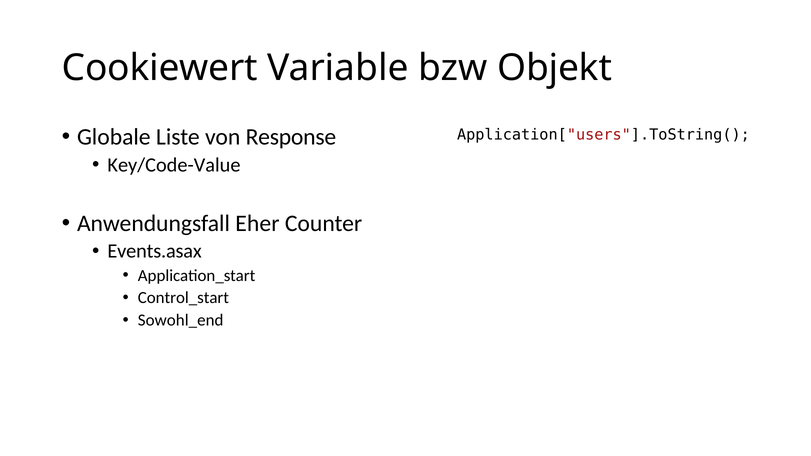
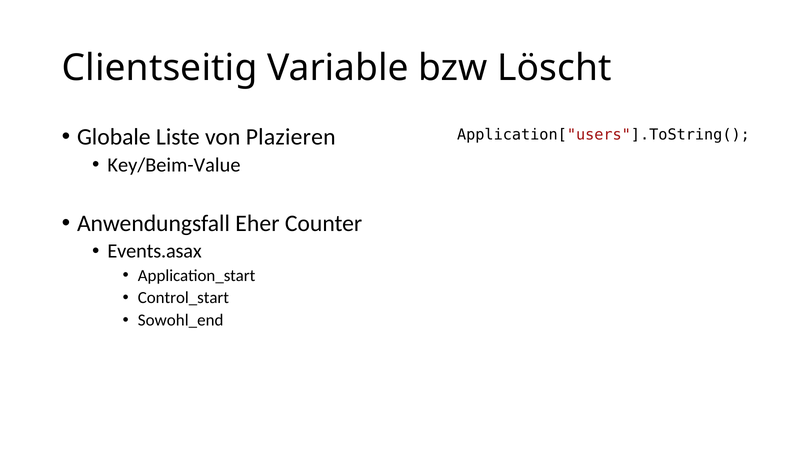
Cookiewert: Cookiewert -> Clientseitig
Objekt: Objekt -> Löscht
Response: Response -> Plazieren
Key/Code-Value: Key/Code-Value -> Key/Beim-Value
